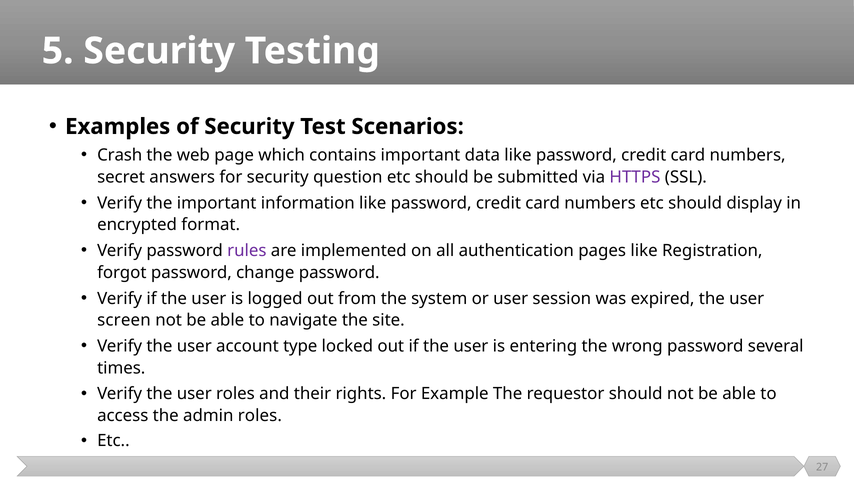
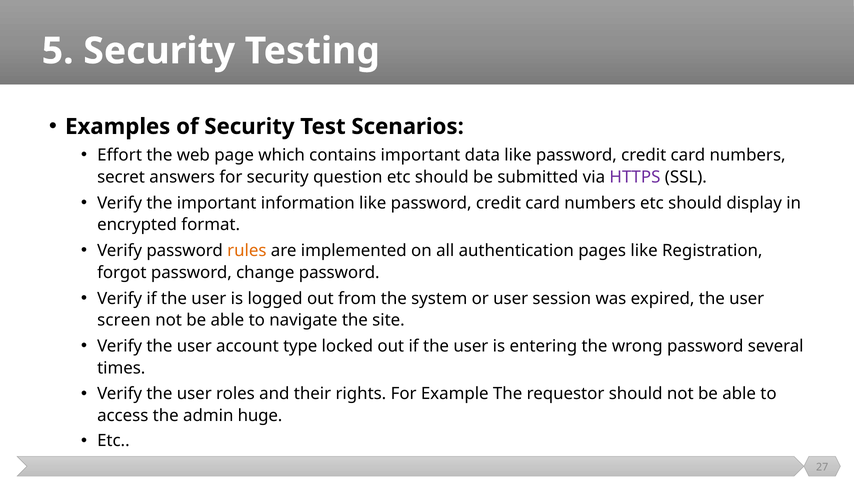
Crash: Crash -> Effort
rules colour: purple -> orange
admin roles: roles -> huge
